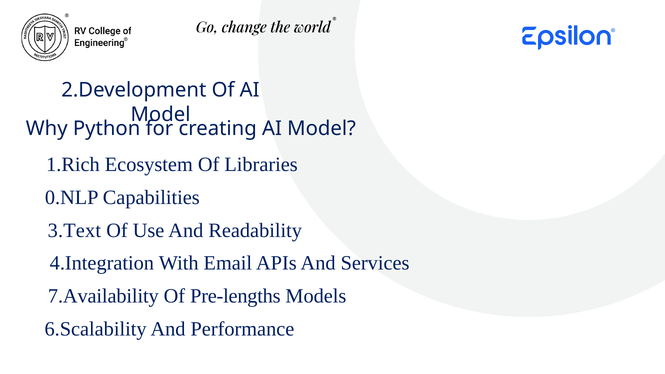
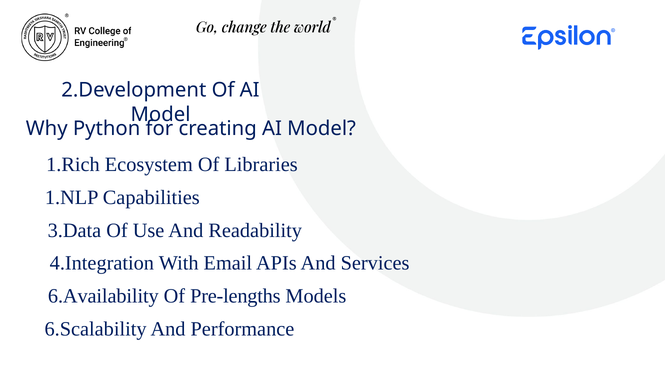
0.NLP: 0.NLP -> 1.NLP
3.Text: 3.Text -> 3.Data
7.Availability: 7.Availability -> 6.Availability
